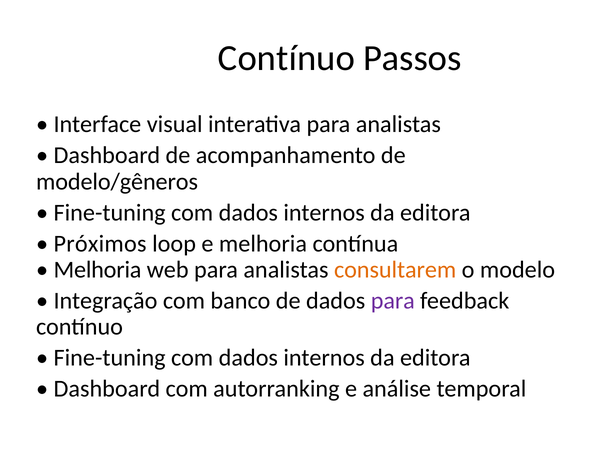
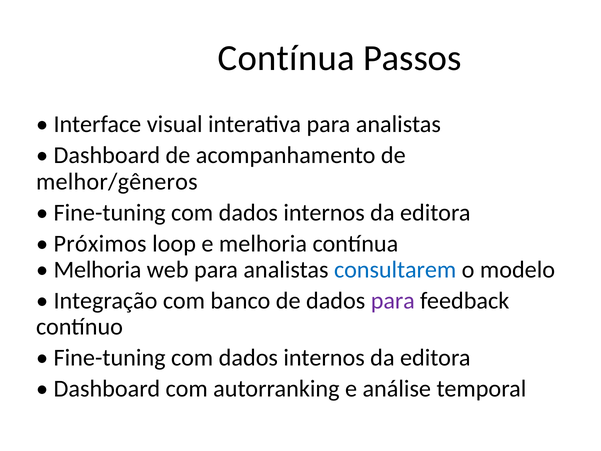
Contínuo at (286, 58): Contínuo -> Contínua
modelo/gêneros: modelo/gêneros -> melhor/gêneros
consultarem colour: orange -> blue
